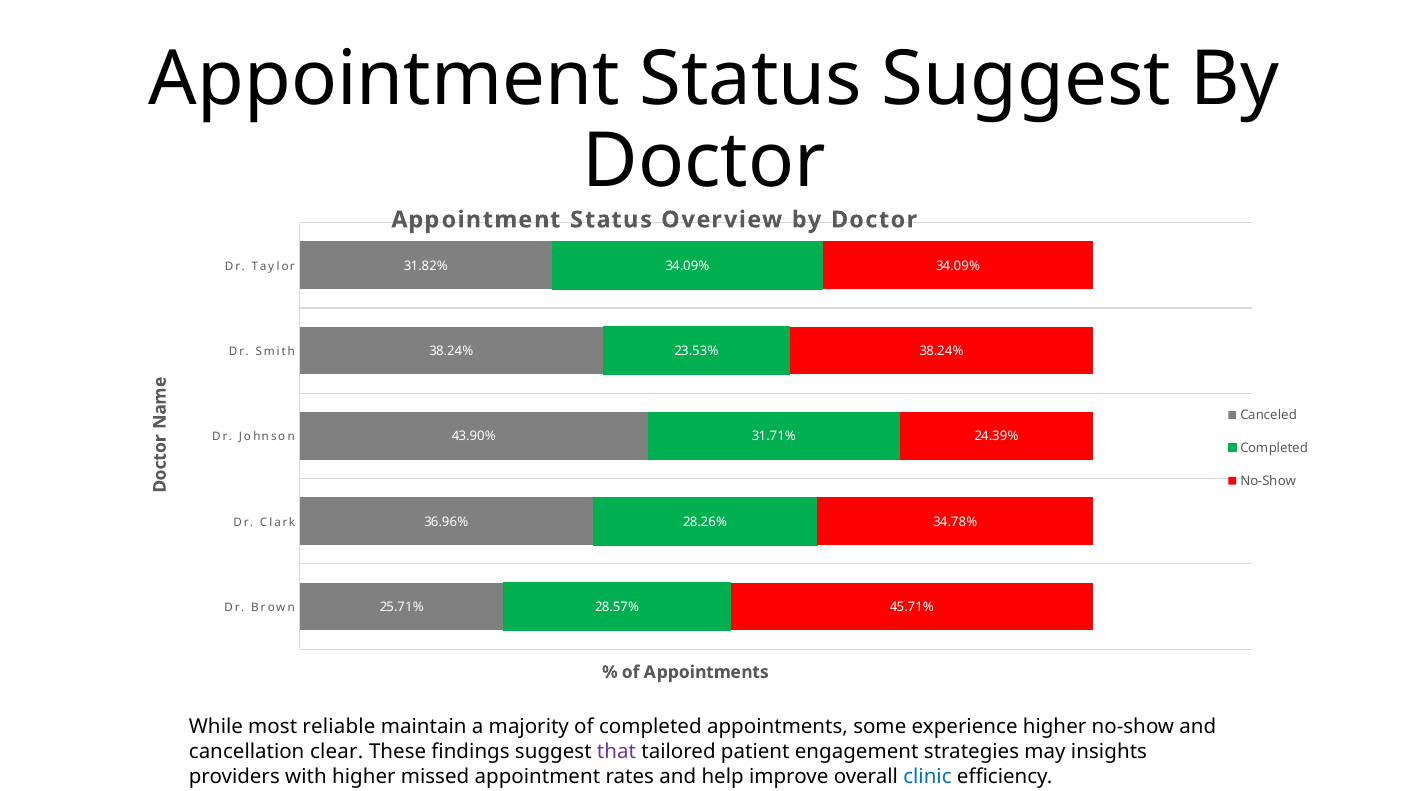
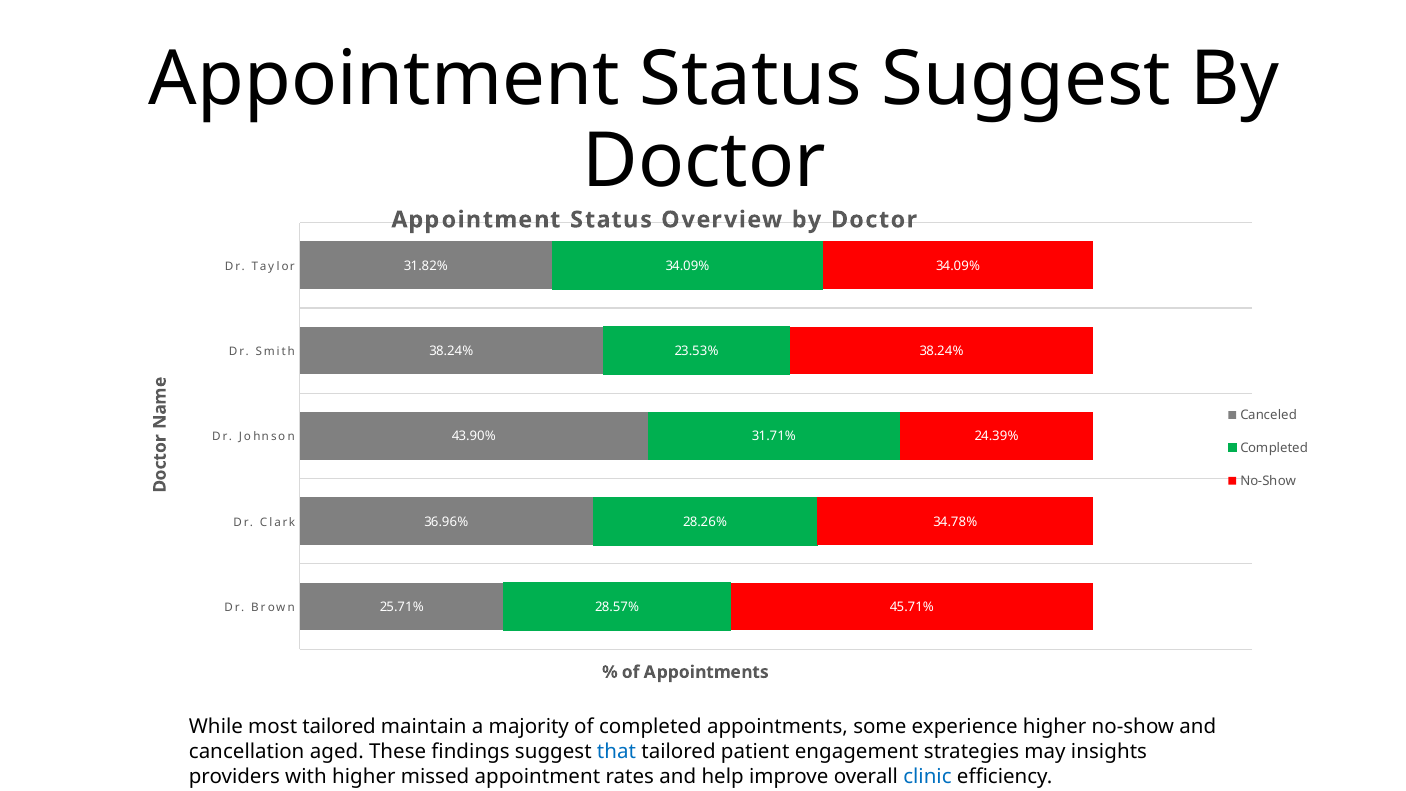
most reliable: reliable -> tailored
clear: clear -> aged
that colour: purple -> blue
